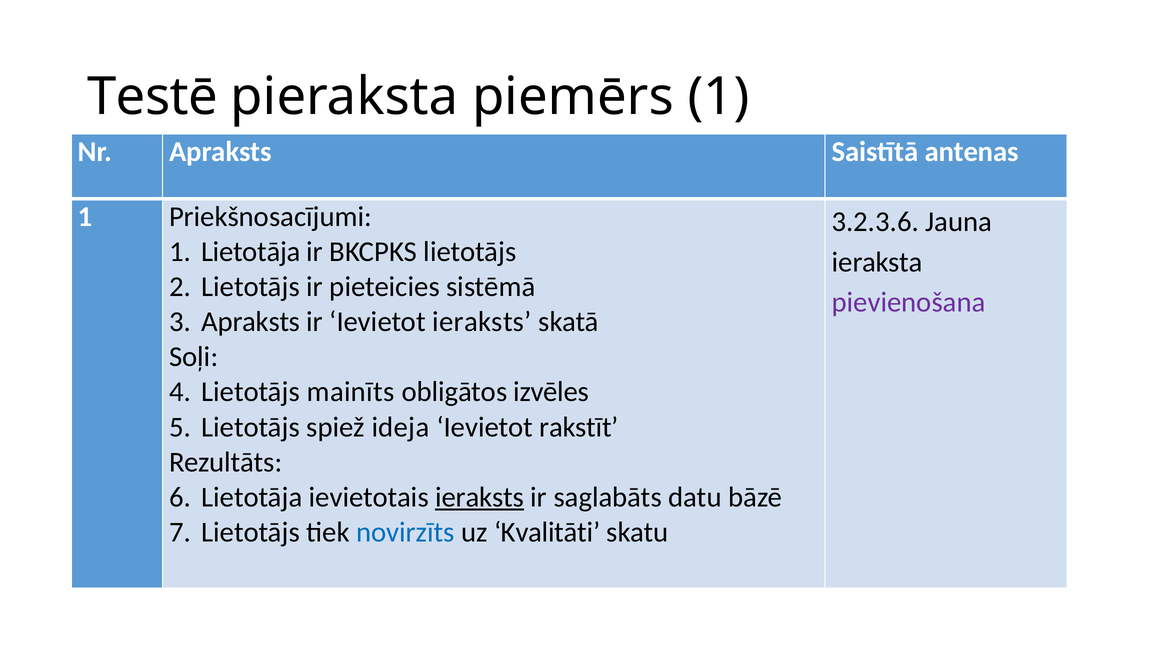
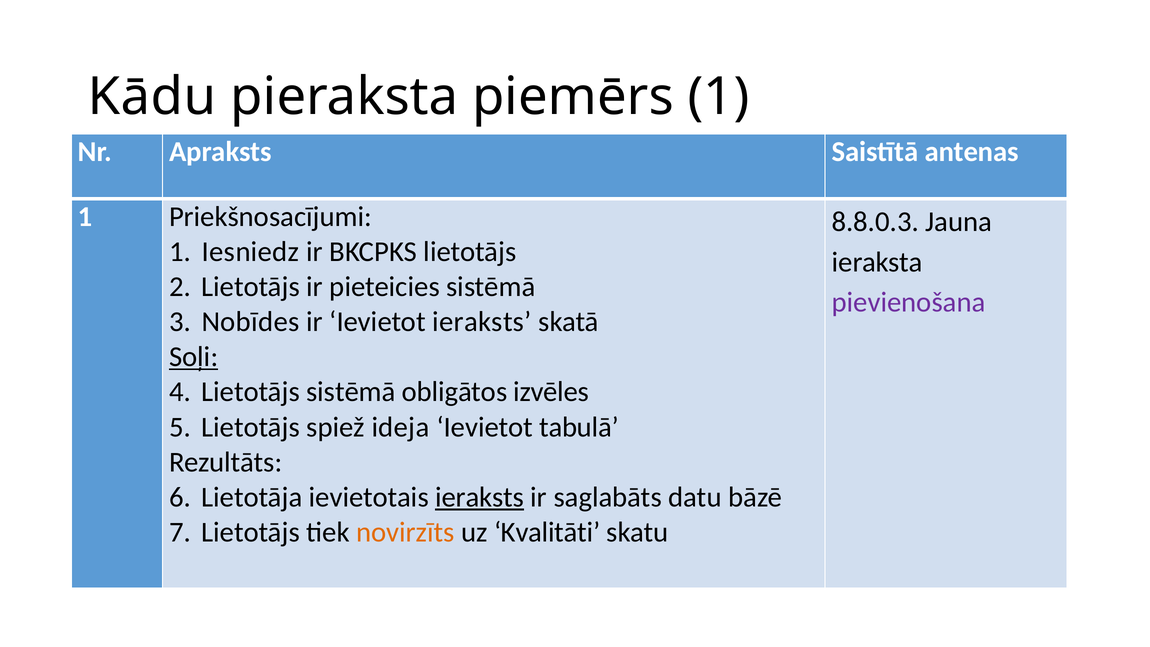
Testē: Testē -> Kādu
3.2.3.6: 3.2.3.6 -> 8.8.0.3
1 Lietotāja: Lietotāja -> Iesniedz
Apraksts at (251, 322): Apraksts -> Nobīdes
Soļi underline: none -> present
Lietotājs mainīts: mainīts -> sistēmā
rakstīt: rakstīt -> tabulā
novirzīts colour: blue -> orange
